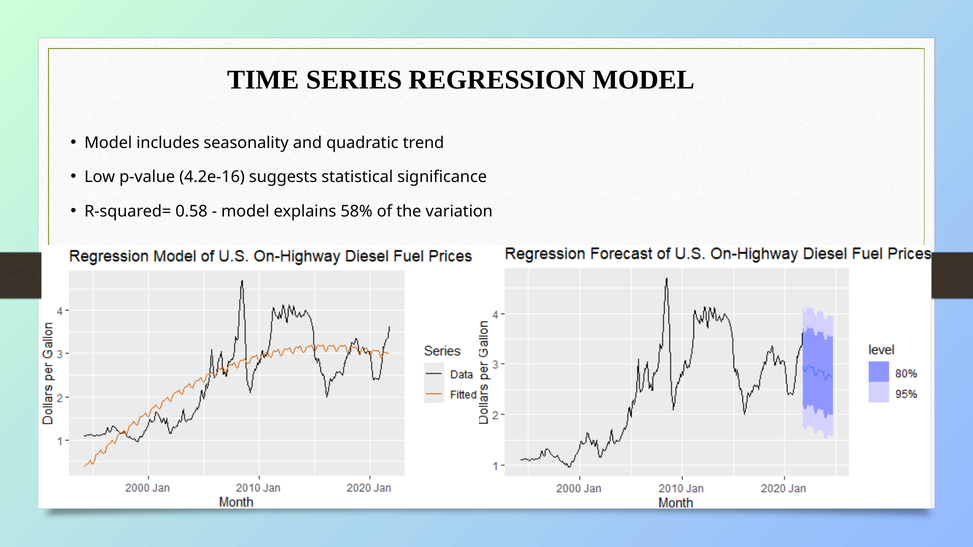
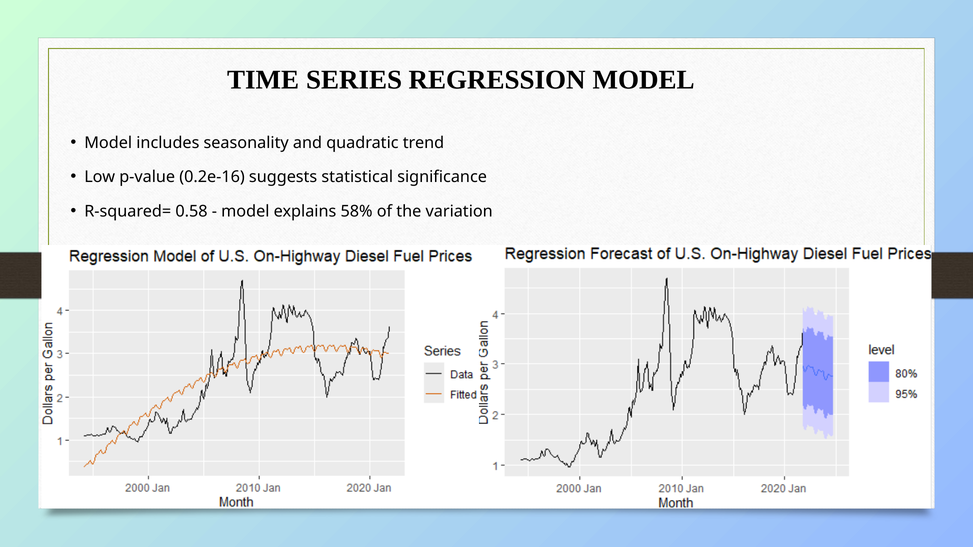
4.2e-16: 4.2e-16 -> 0.2e-16
